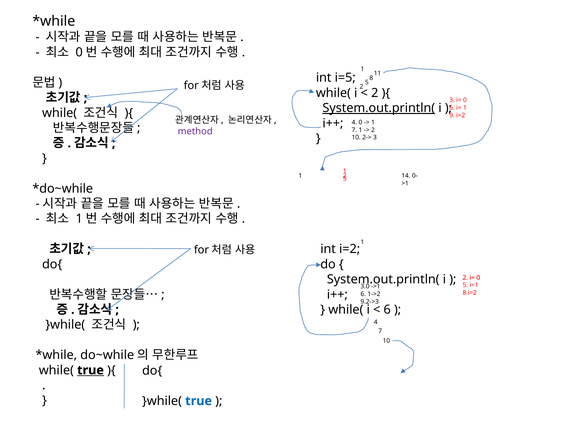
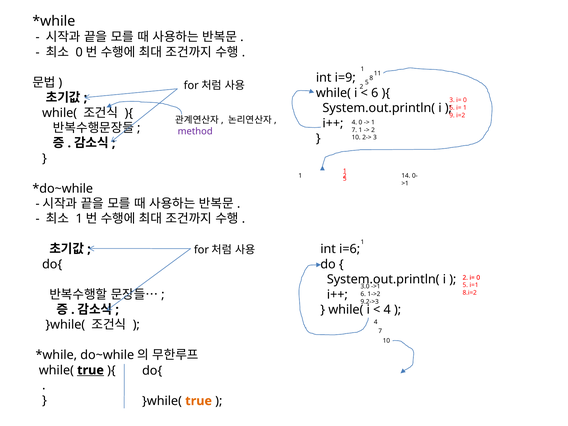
i=5: i=5 -> i=9
2 at (375, 93): 2 -> 6
System.out.println( at (379, 108) underline: present -> none
int i=2: i=2 -> i=6
6 at (387, 310): 6 -> 4
true at (199, 401) colour: blue -> orange
